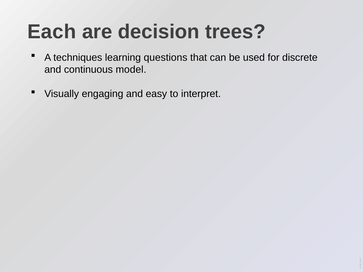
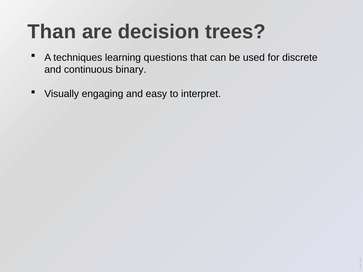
Each: Each -> Than
model: model -> binary
